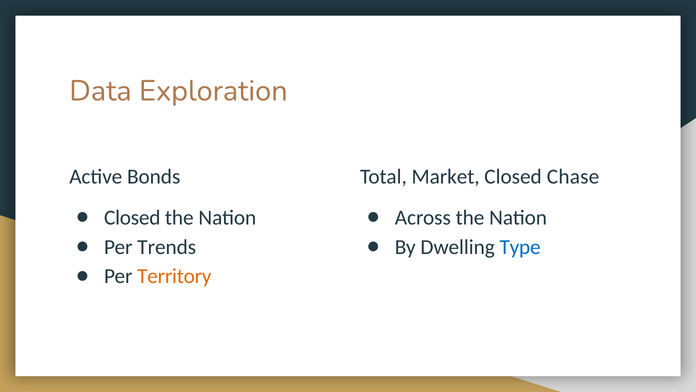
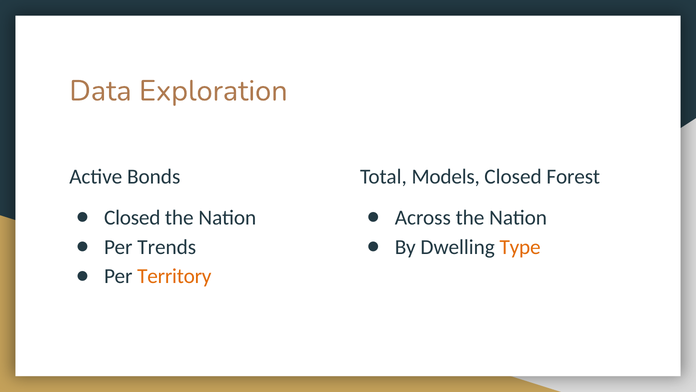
Market: Market -> Models
Chase: Chase -> Forest
Type colour: blue -> orange
